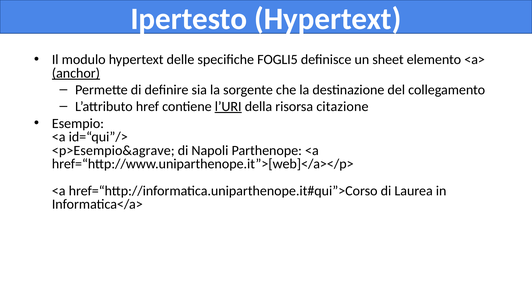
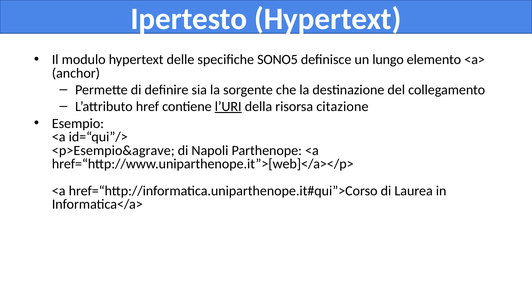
FOGLI5: FOGLI5 -> SONO5
sheet: sheet -> lungo
anchor underline: present -> none
